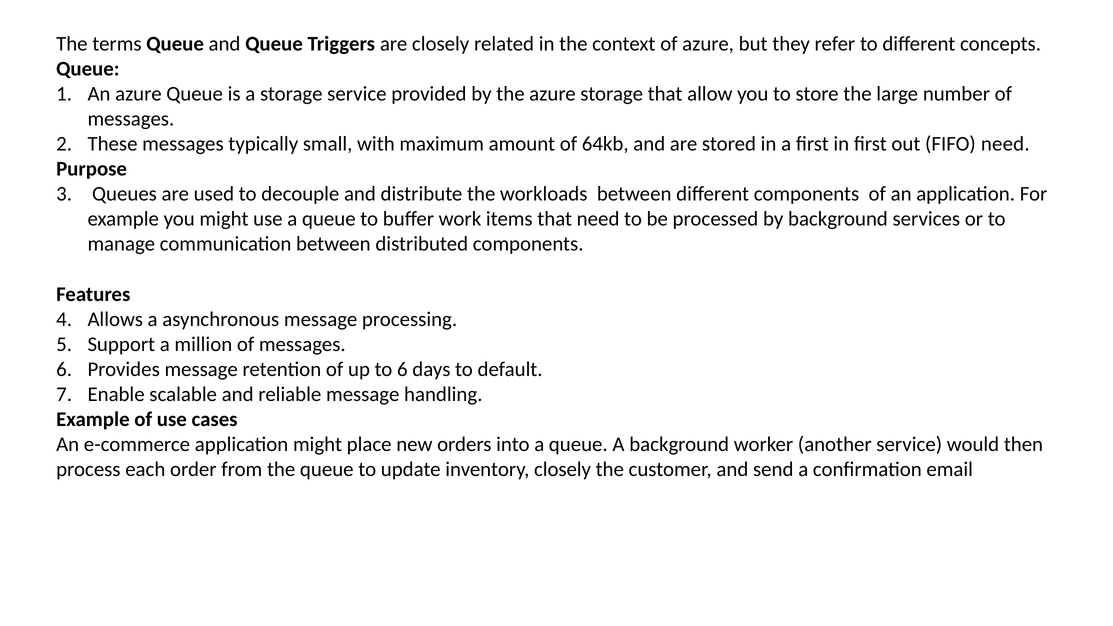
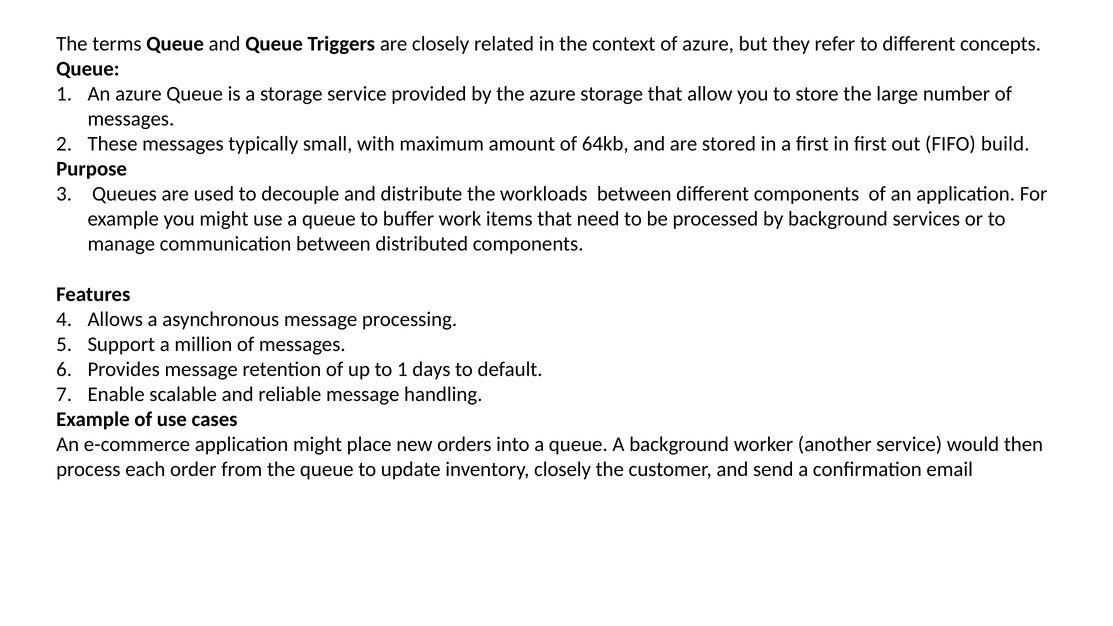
FIFO need: need -> build
to 6: 6 -> 1
